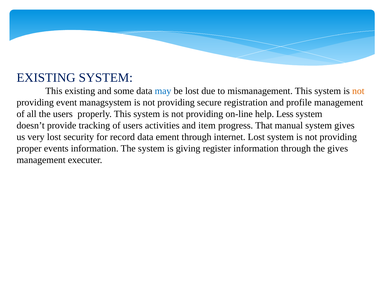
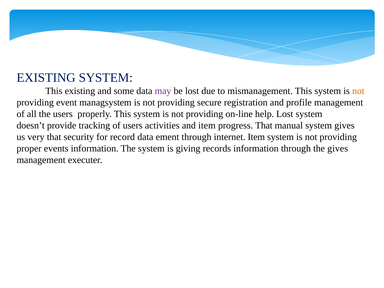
may colour: blue -> purple
help Less: Less -> Lost
very lost: lost -> that
internet Lost: Lost -> Item
register: register -> records
